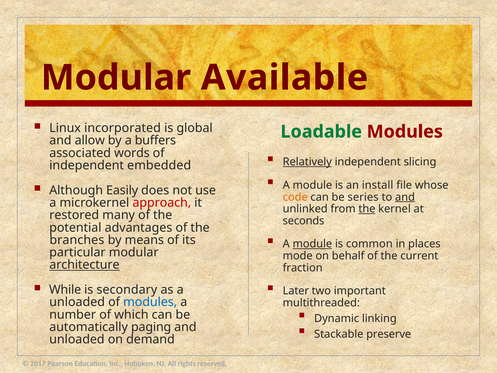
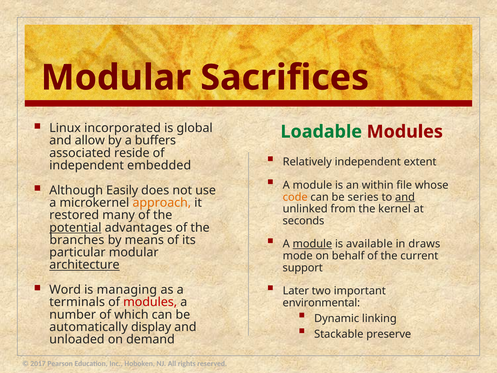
Available: Available -> Sacrifices
words: words -> reside
Relatively underline: present -> none
slicing: slicing -> extent
install: install -> within
approach colour: red -> orange
the at (367, 209) underline: present -> none
potential underline: none -> present
common: common -> available
places: places -> draws
fraction: fraction -> support
While: While -> Word
secondary: secondary -> managing
unloaded at (77, 302): unloaded -> terminals
modules at (150, 302) colour: blue -> red
multithreaded: multithreaded -> environmental
paging: paging -> display
